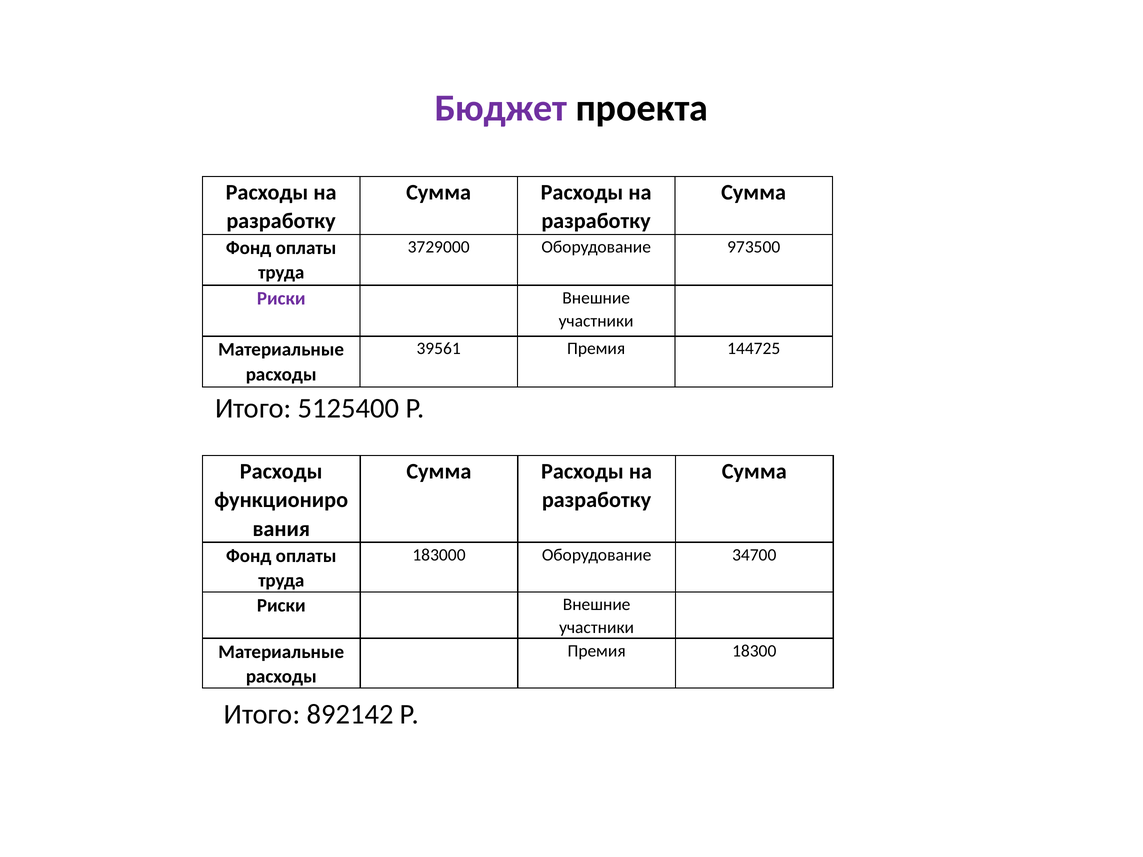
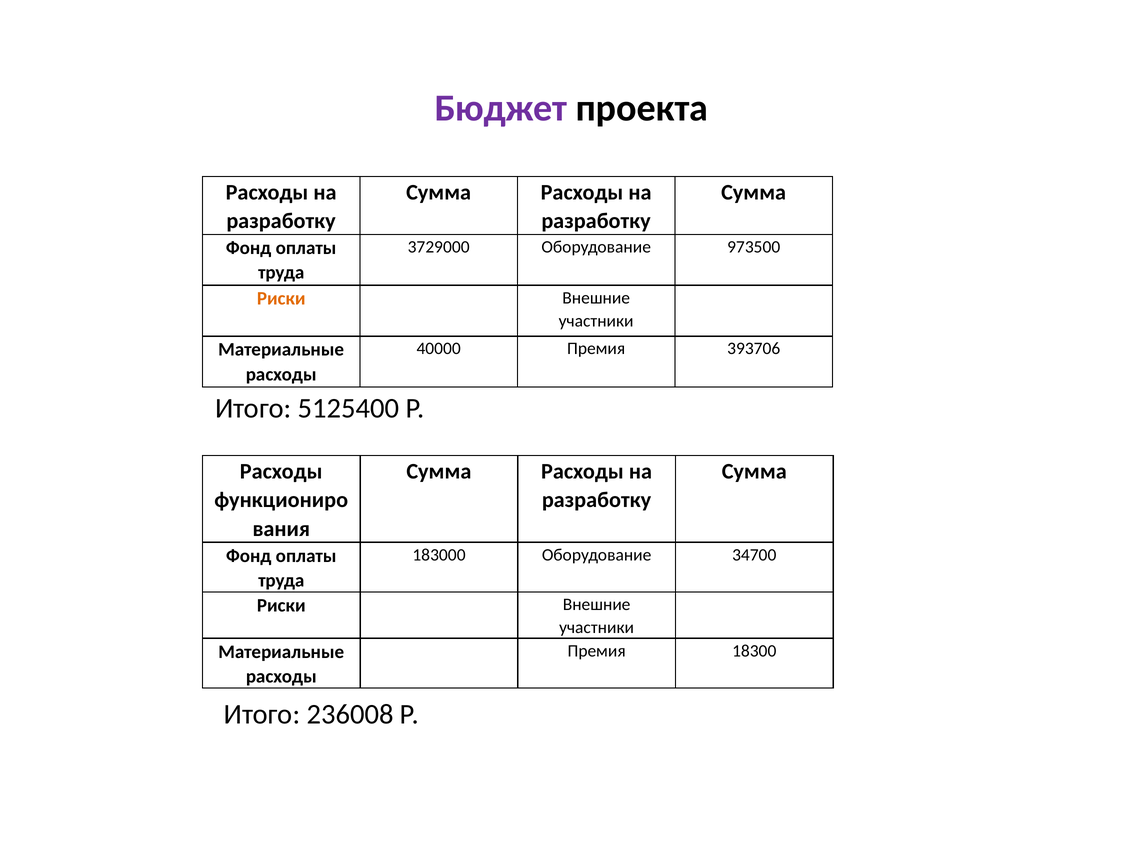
Риски at (281, 299) colour: purple -> orange
39561: 39561 -> 40000
144725: 144725 -> 393706
892142: 892142 -> 236008
